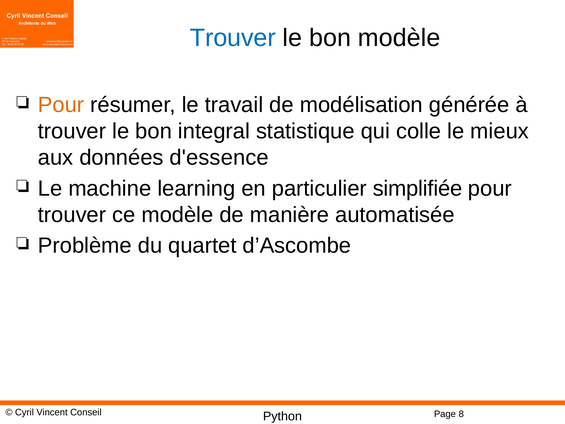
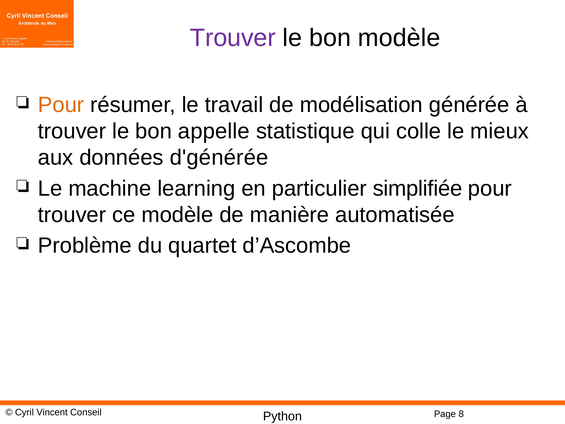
Trouver at (233, 38) colour: blue -> purple
integral: integral -> appelle
d'essence: d'essence -> d'générée
